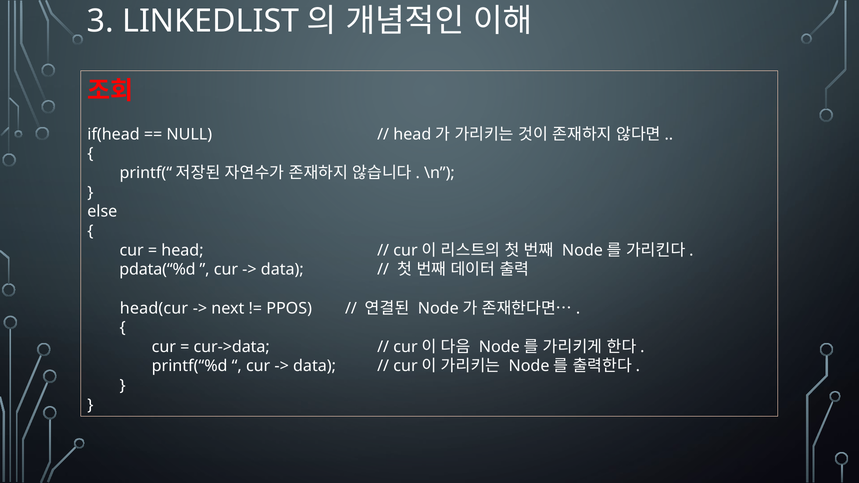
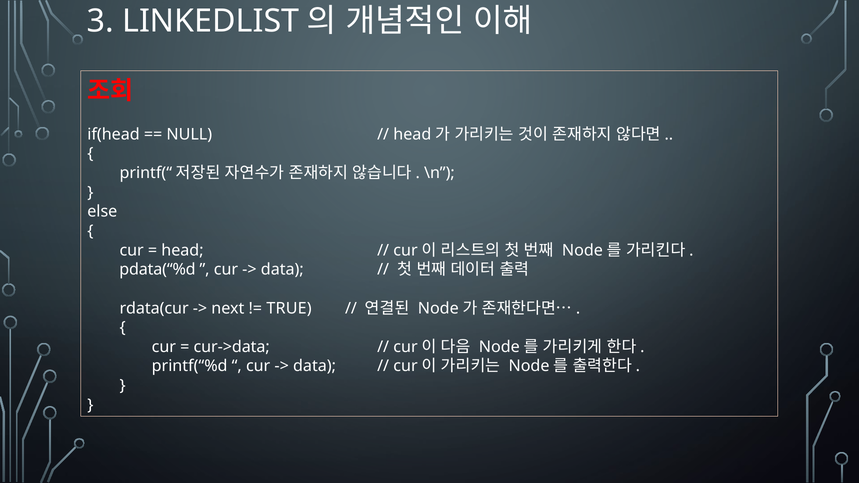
head(cur: head(cur -> rdata(cur
PPOS: PPOS -> TRUE
